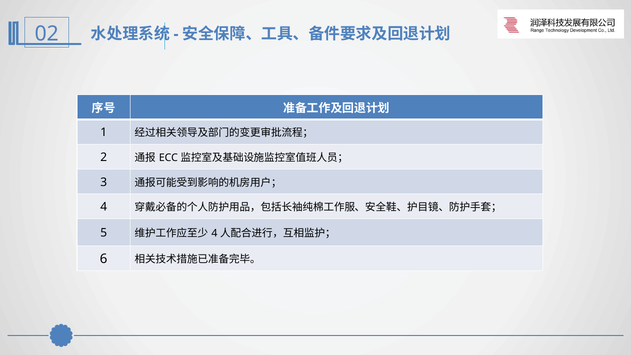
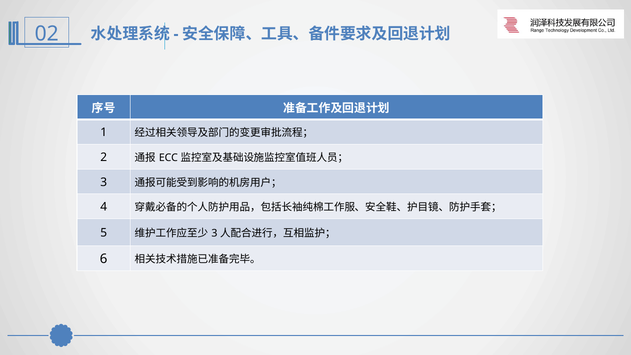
4 at (214, 233): 4 -> 3
